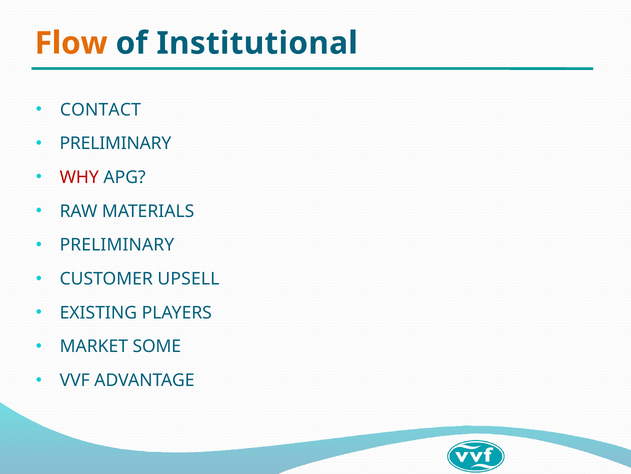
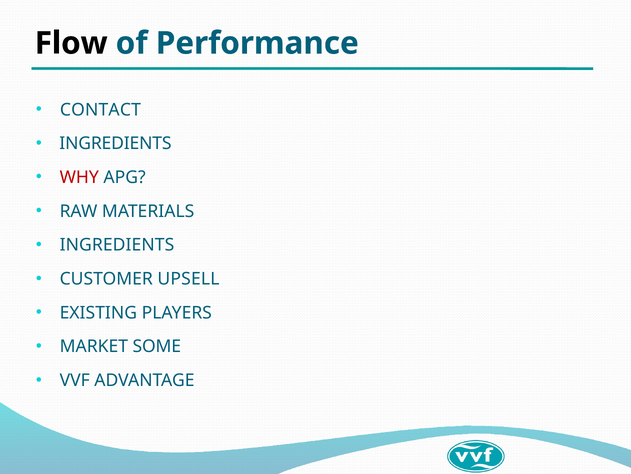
Flow colour: orange -> black
Institutional: Institutional -> Performance
PRELIMINARY at (115, 143): PRELIMINARY -> INGREDIENTS
PRELIMINARY at (117, 245): PRELIMINARY -> INGREDIENTS
